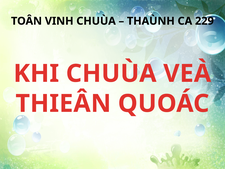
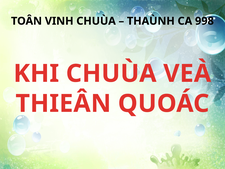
229: 229 -> 998
